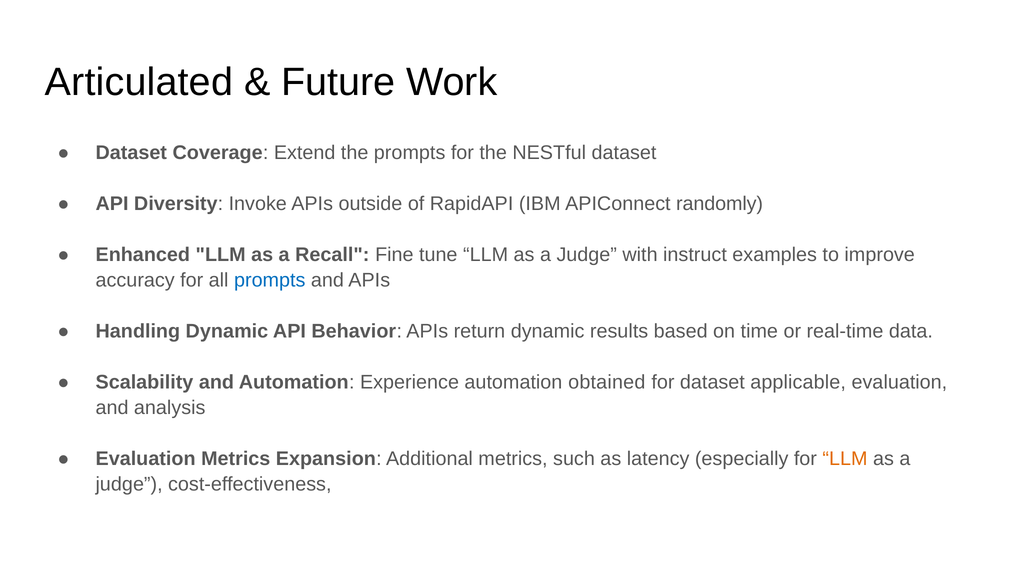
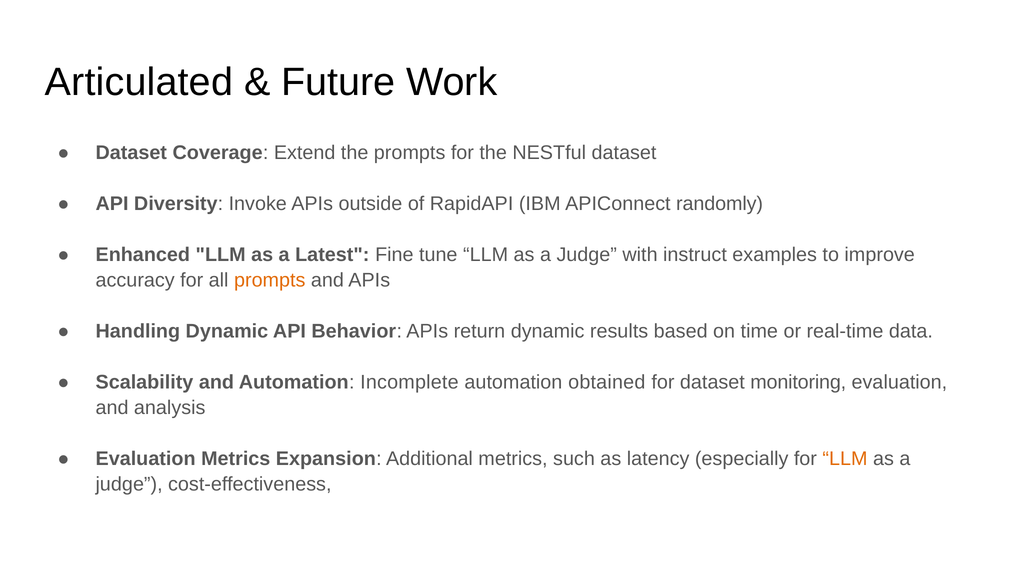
Recall: Recall -> Latest
prompts at (270, 281) colour: blue -> orange
Experience: Experience -> Incomplete
applicable: applicable -> monitoring
